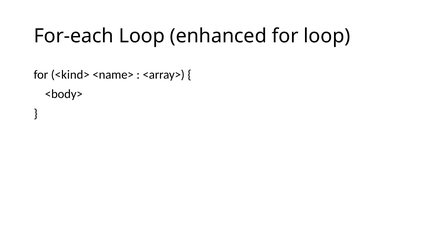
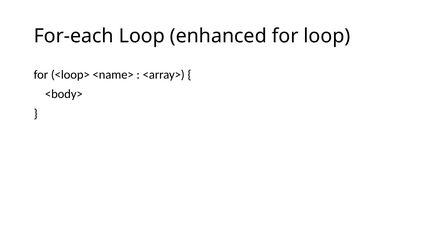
<kind>: <kind> -> <loop>
